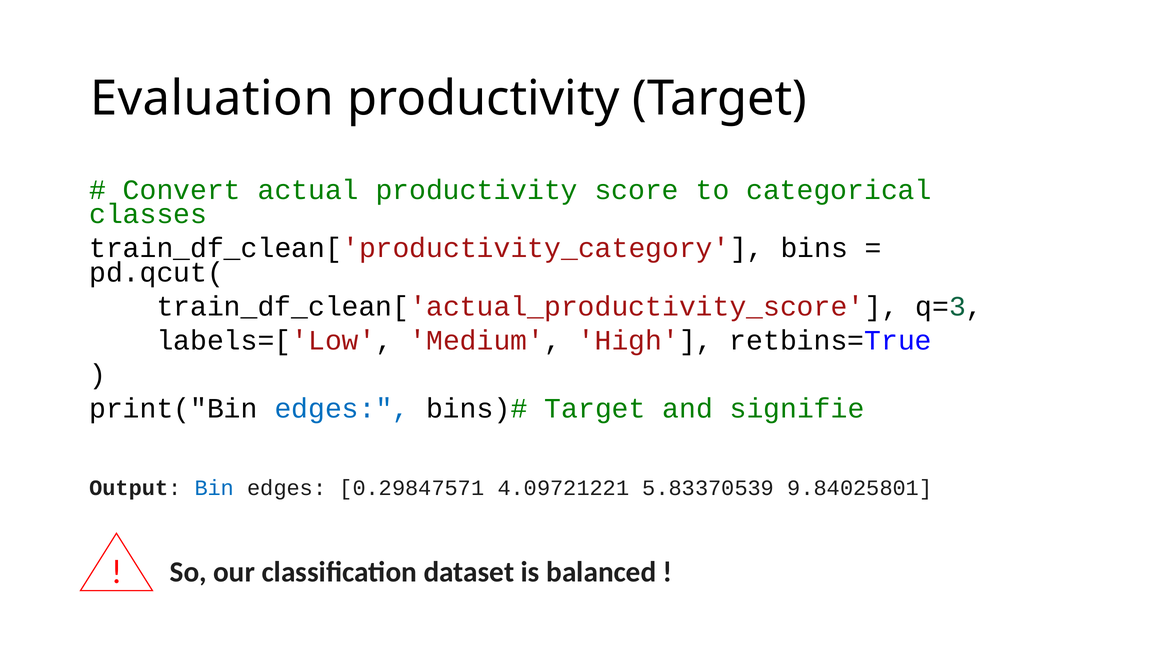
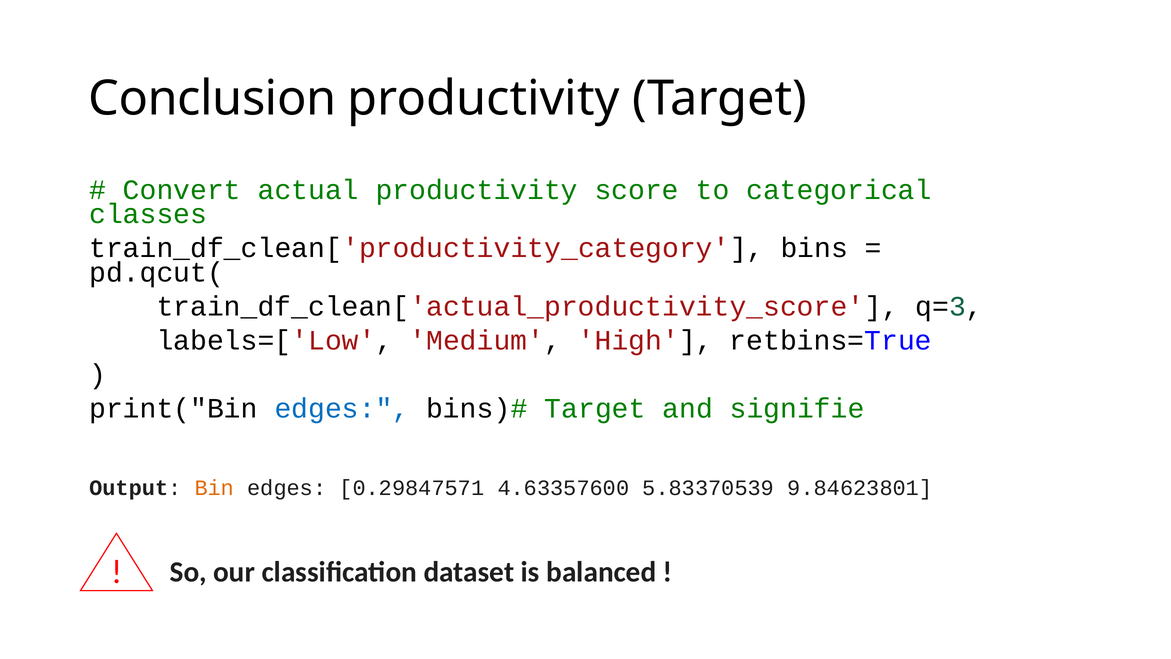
Evaluation: Evaluation -> Conclusion
Bin colour: blue -> orange
4.09721221: 4.09721221 -> 4.63357600
9.84025801: 9.84025801 -> 9.84623801
